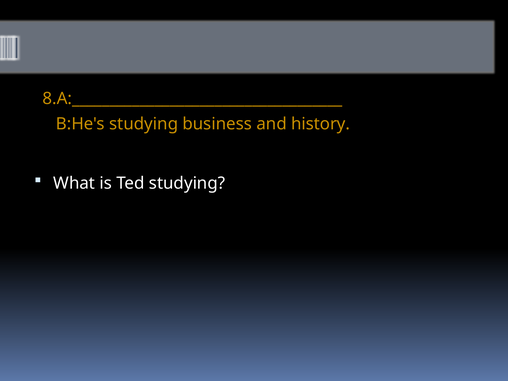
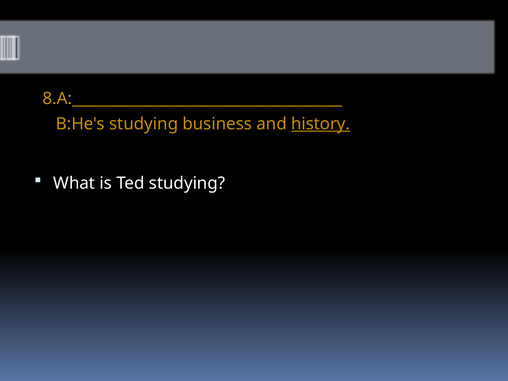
history underline: none -> present
